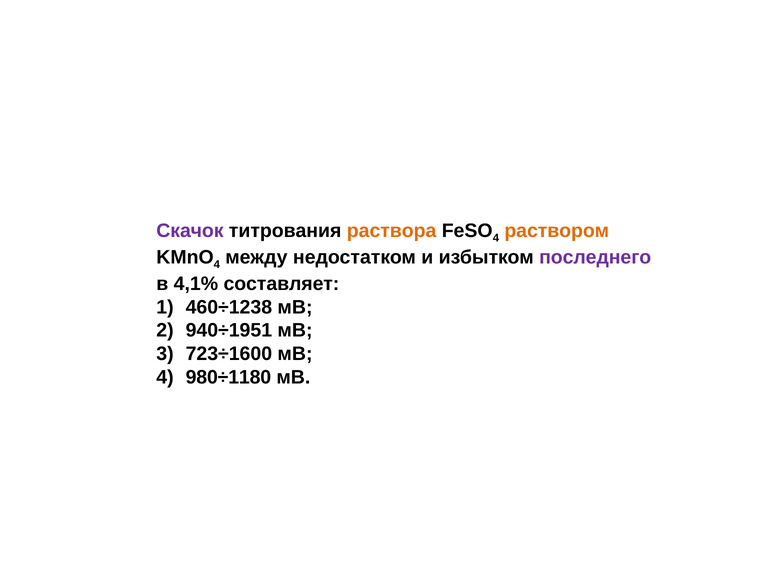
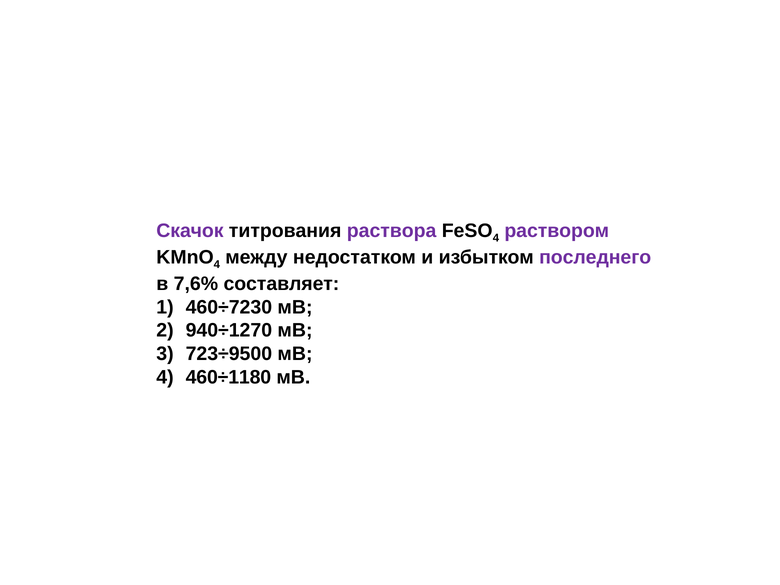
раствора colour: orange -> purple
раствором colour: orange -> purple
4,1%: 4,1% -> 7,6%
460÷1238: 460÷1238 -> 460÷7230
940÷1951: 940÷1951 -> 940÷1270
723÷1600: 723÷1600 -> 723÷9500
980÷1180: 980÷1180 -> 460÷1180
